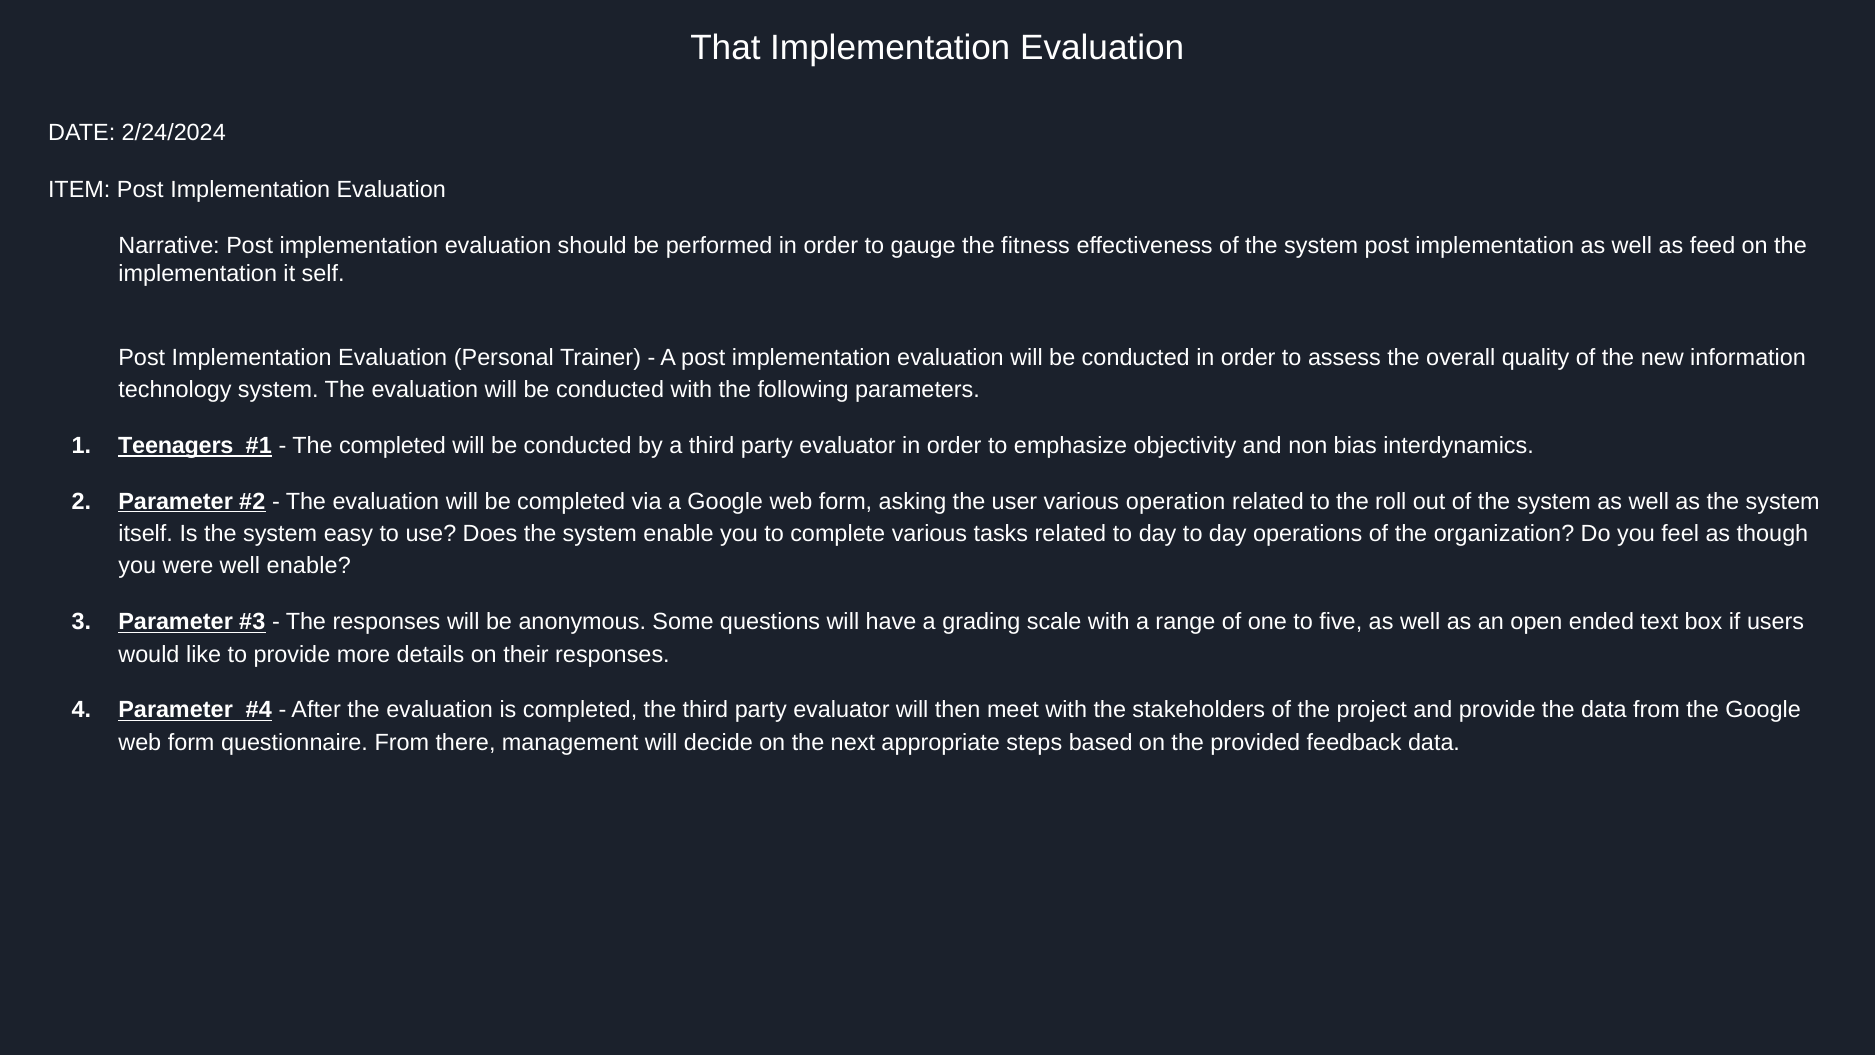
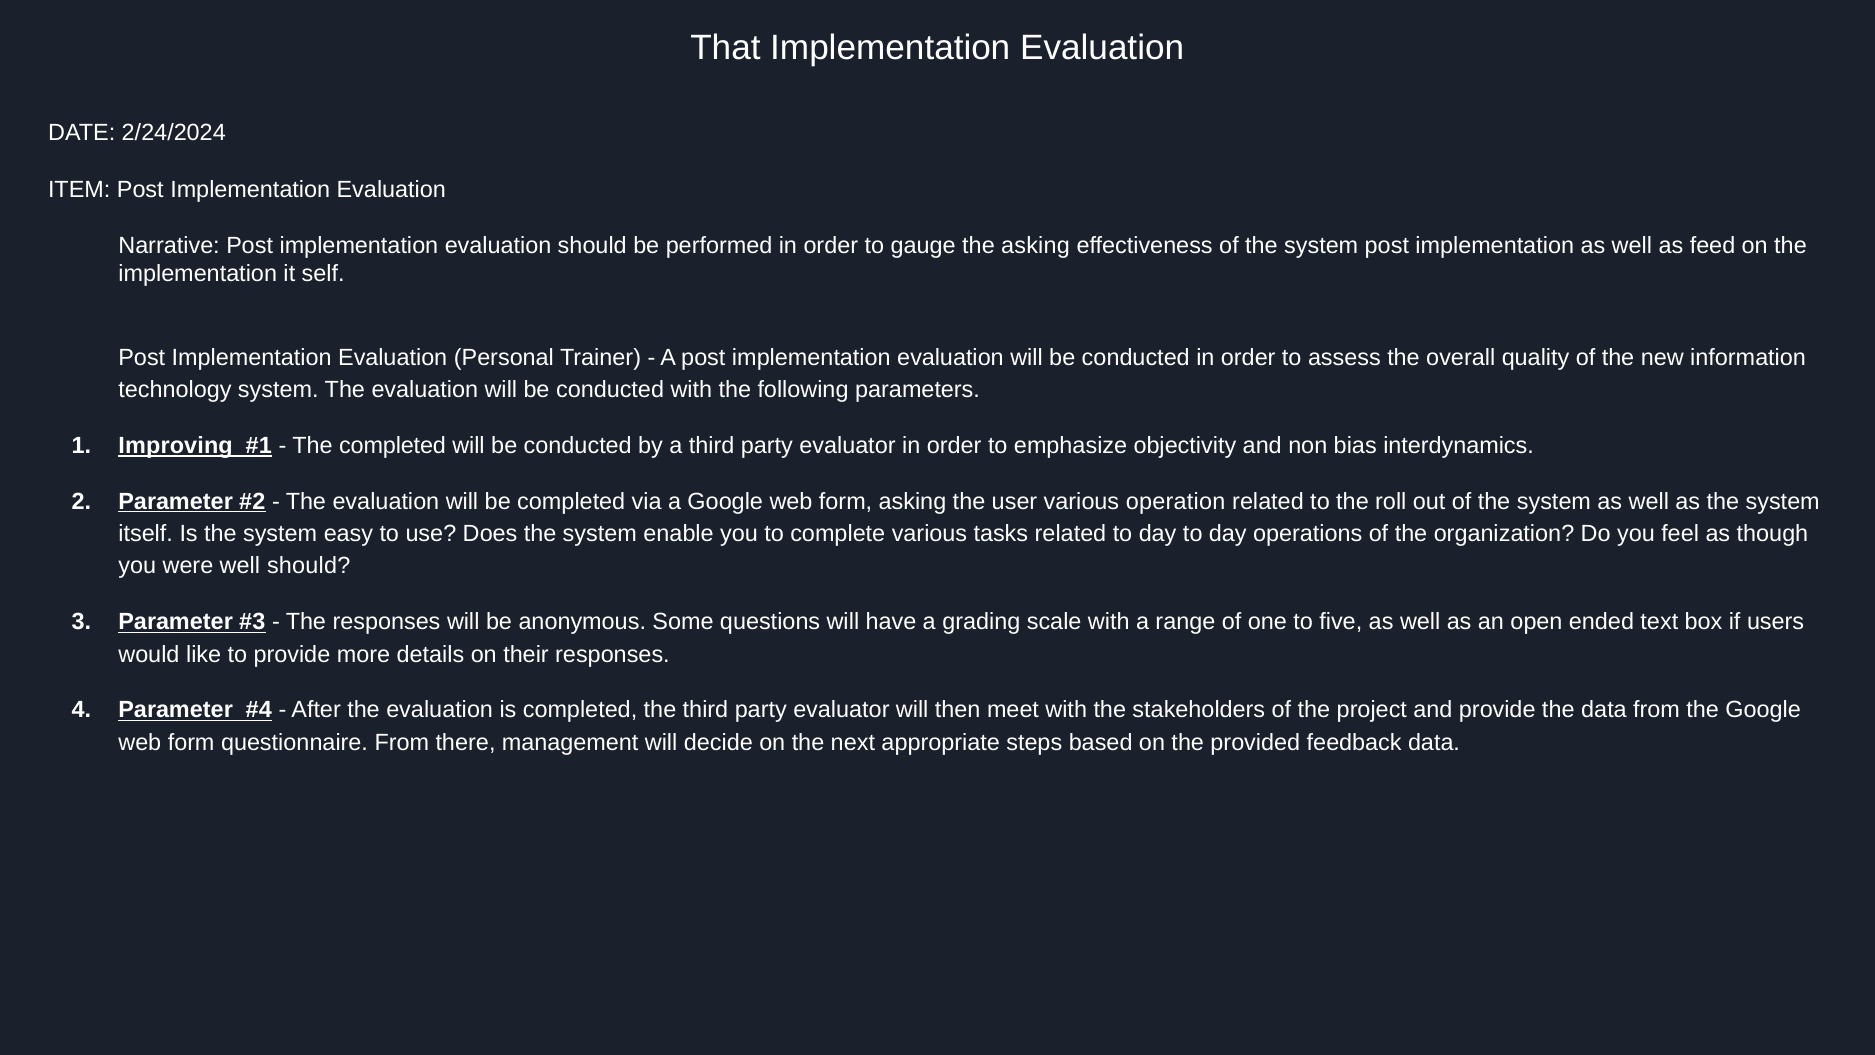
the fitness: fitness -> asking
Teenagers: Teenagers -> Improving
well enable: enable -> should
